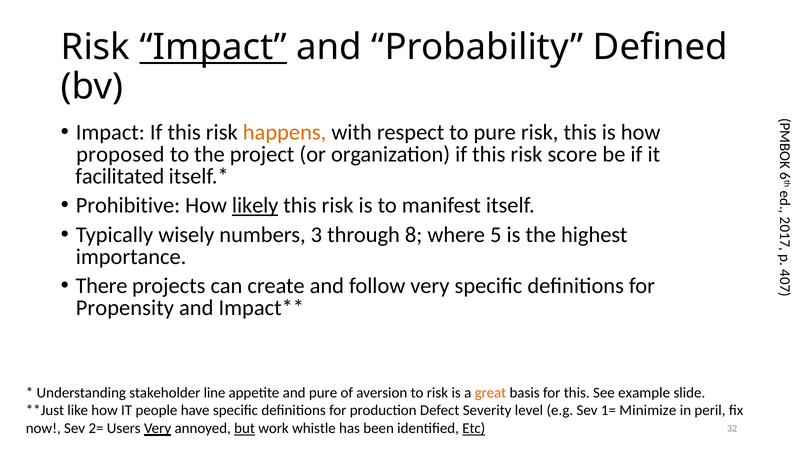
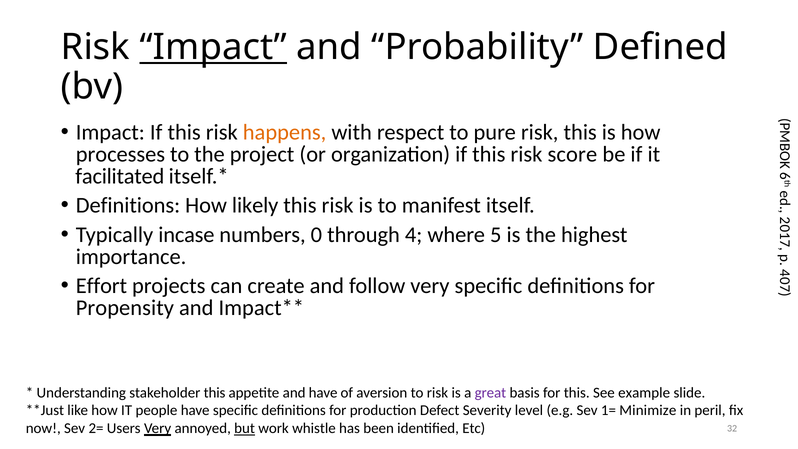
proposed: proposed -> processes
Prohibitive at (128, 206): Prohibitive -> Definitions
likely underline: present -> none
wisely: wisely -> incase
numbers 3: 3 -> 0
through 8: 8 -> 4
There: There -> Effort
stakeholder line: line -> this
and pure: pure -> have
great colour: orange -> purple
Etc underline: present -> none
